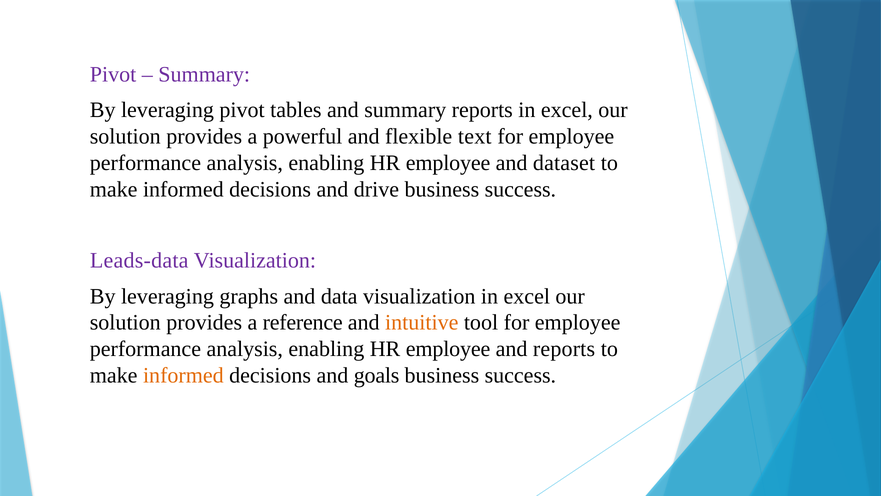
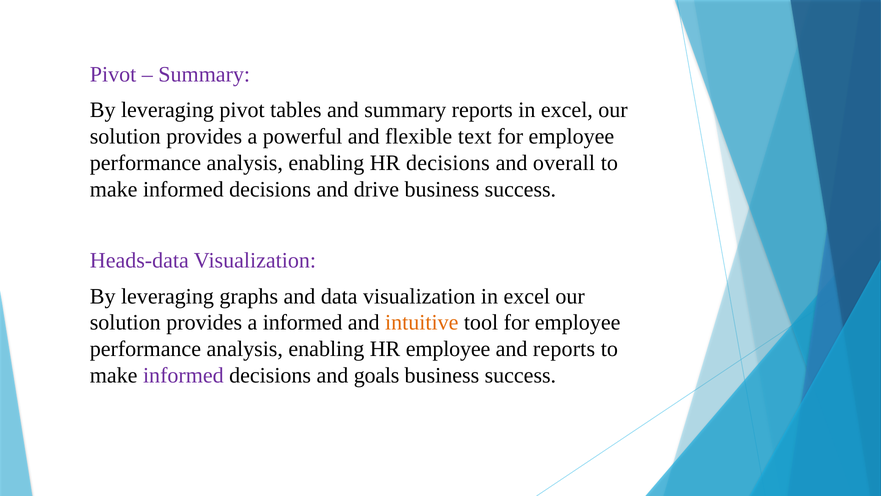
employee at (448, 163): employee -> decisions
dataset: dataset -> overall
Leads-data: Leads-data -> Heads-data
a reference: reference -> informed
informed at (183, 375) colour: orange -> purple
